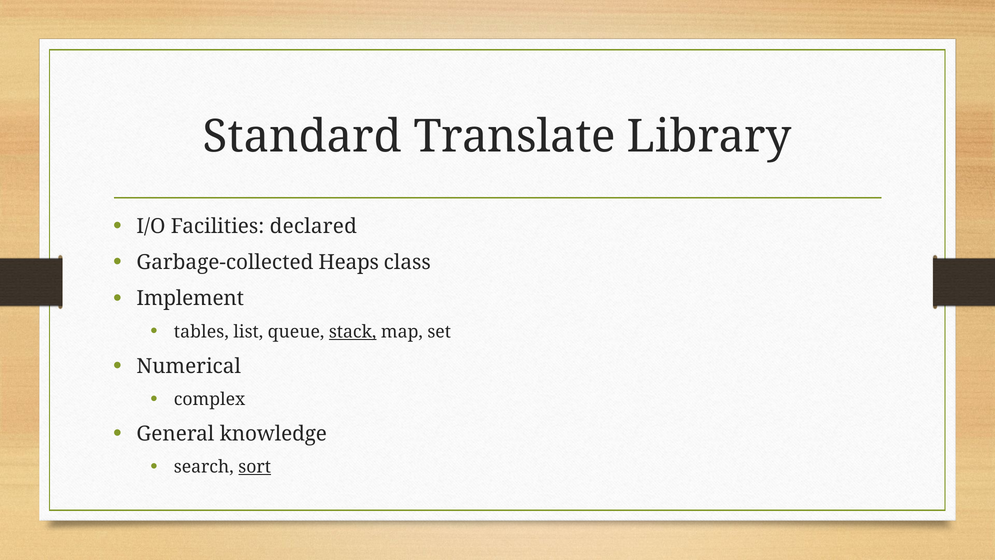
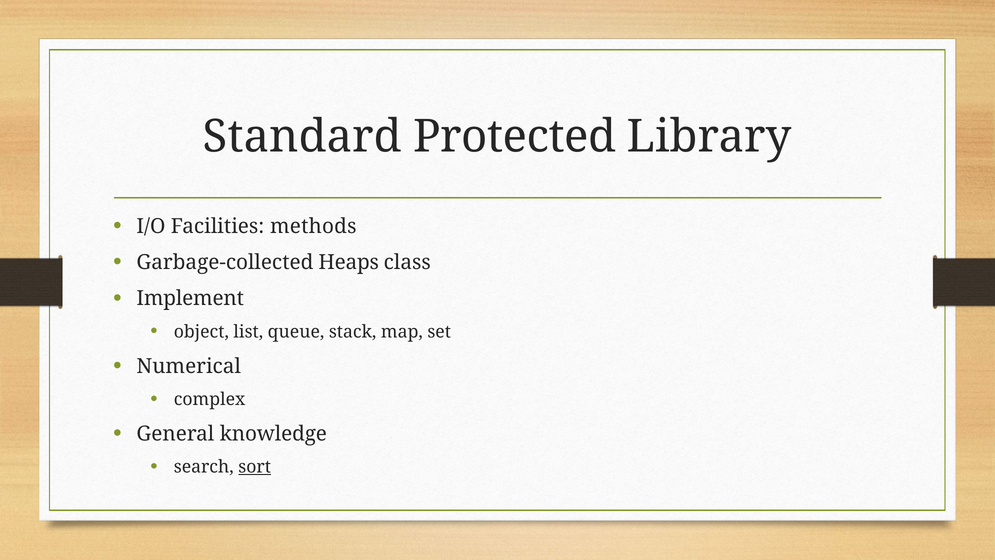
Translate: Translate -> Protected
declared: declared -> methods
tables: tables -> object
stack underline: present -> none
